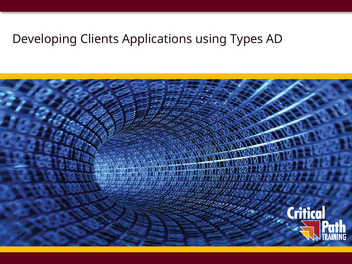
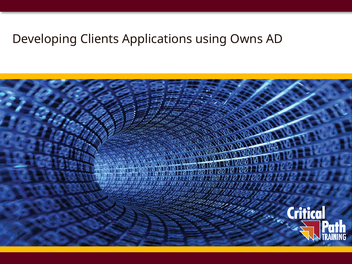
Types: Types -> Owns
